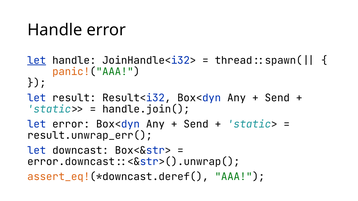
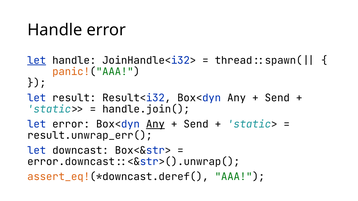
Any at (155, 124) underline: none -> present
